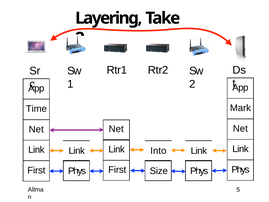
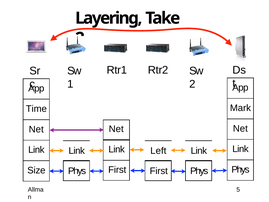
Into: Into -> Left
First at (36, 170): First -> Size
Phys Size: Size -> First
